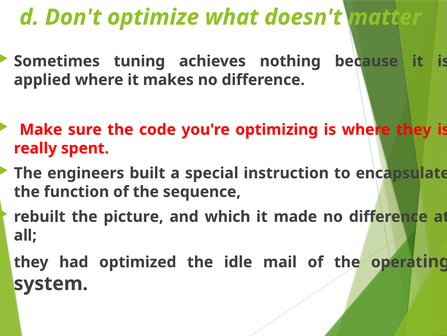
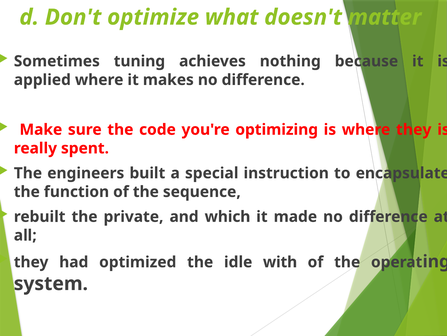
picture: picture -> private
mail: mail -> with
